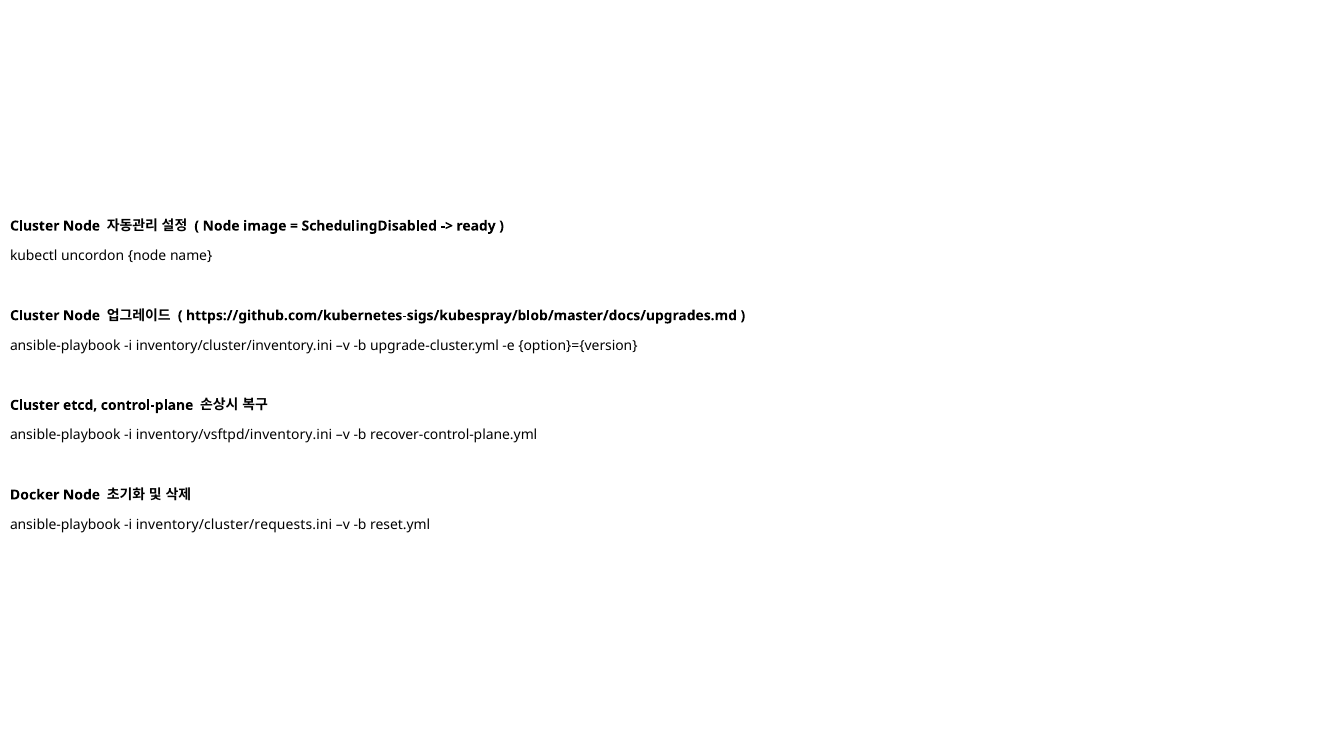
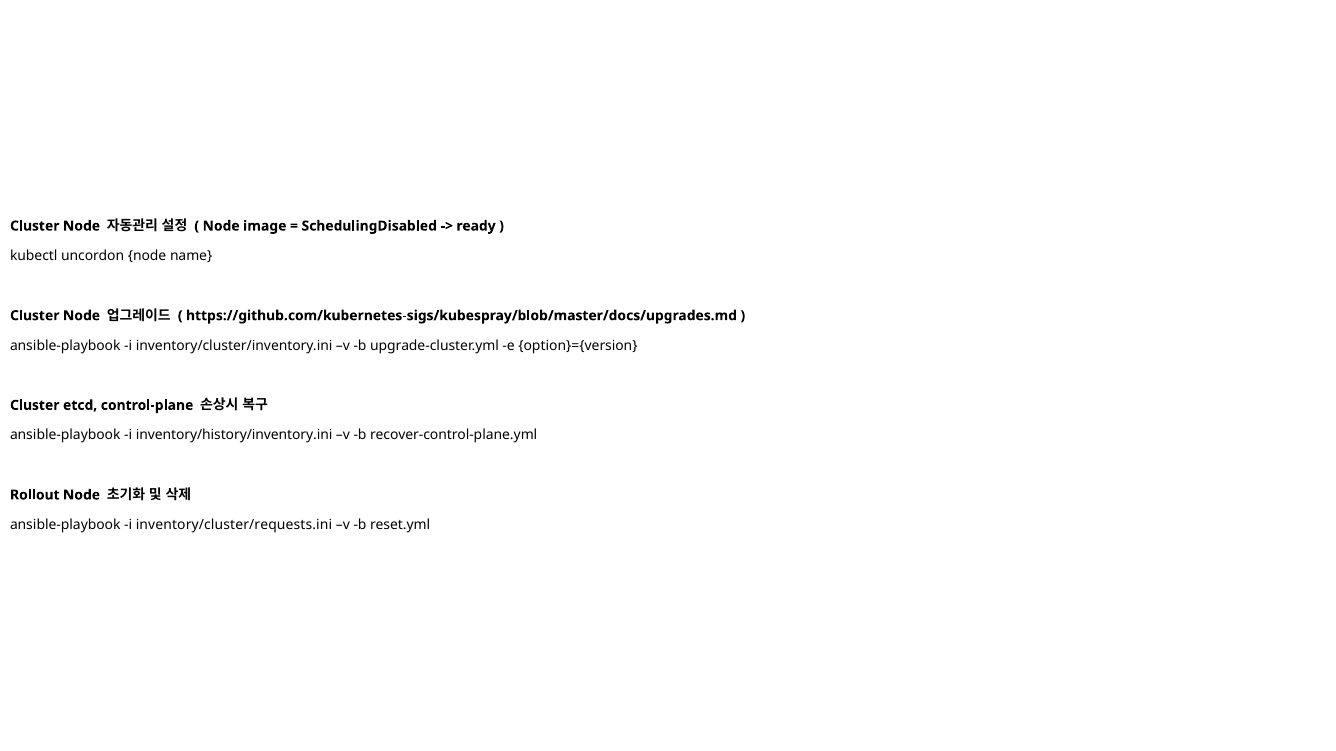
inventory/vsftpd/inventory.ini: inventory/vsftpd/inventory.ini -> inventory/history/inventory.ini
Docker: Docker -> Rollout
